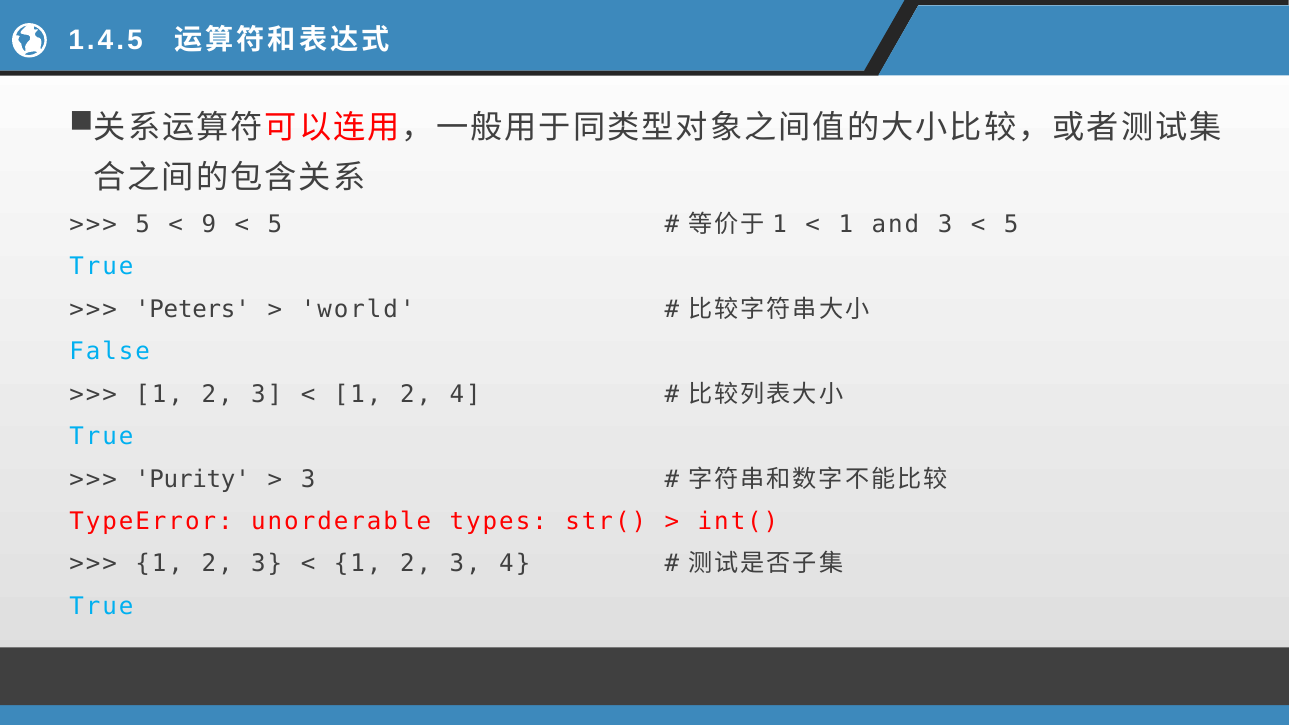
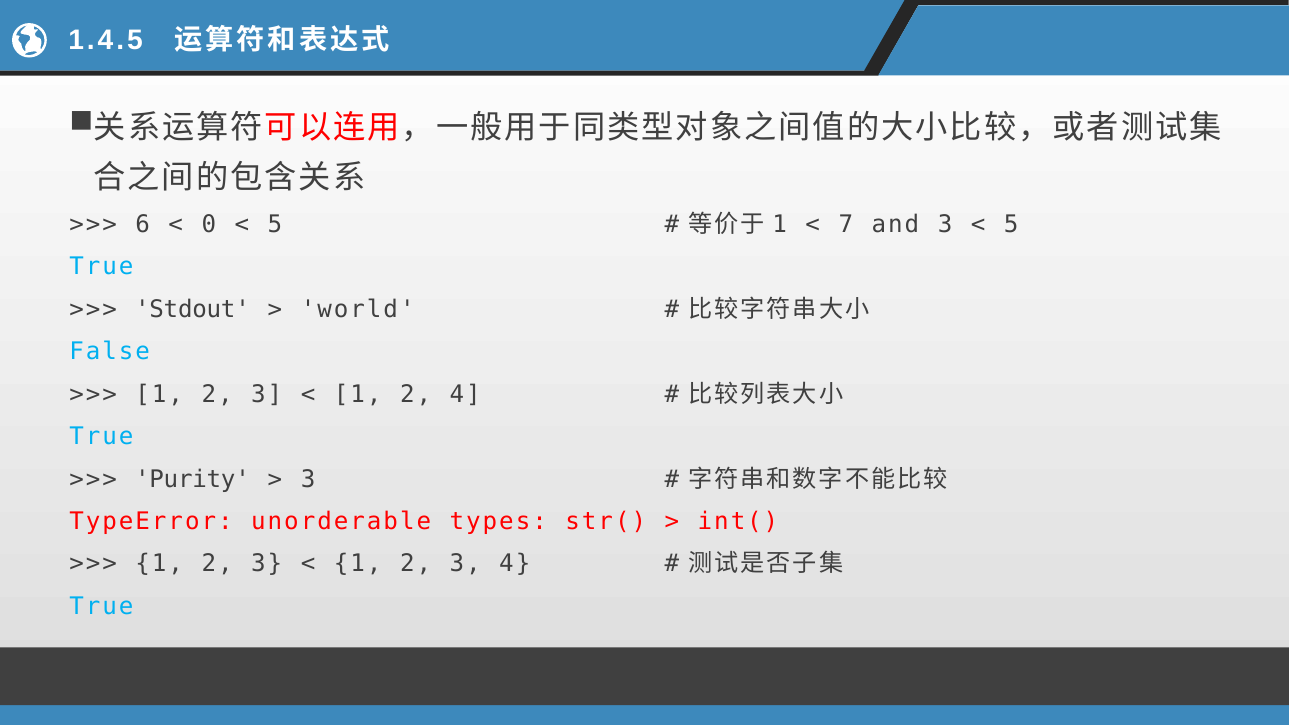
5 at (143, 224): 5 -> 6
9: 9 -> 0
1 at (846, 224): 1 -> 7
Peters: Peters -> Stdout
